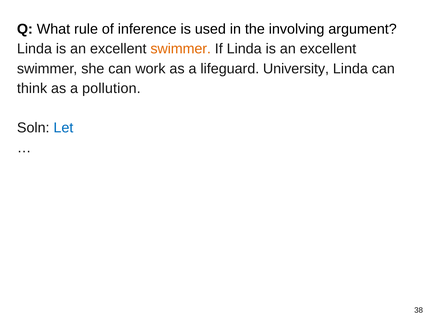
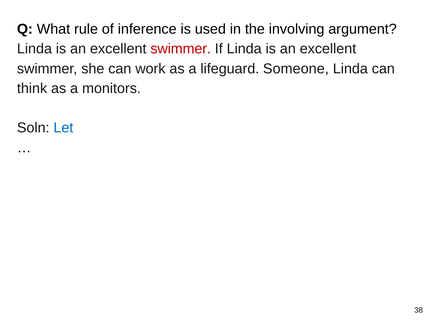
swimmer at (181, 49) colour: orange -> red
University: University -> Someone
pollution: pollution -> monitors
